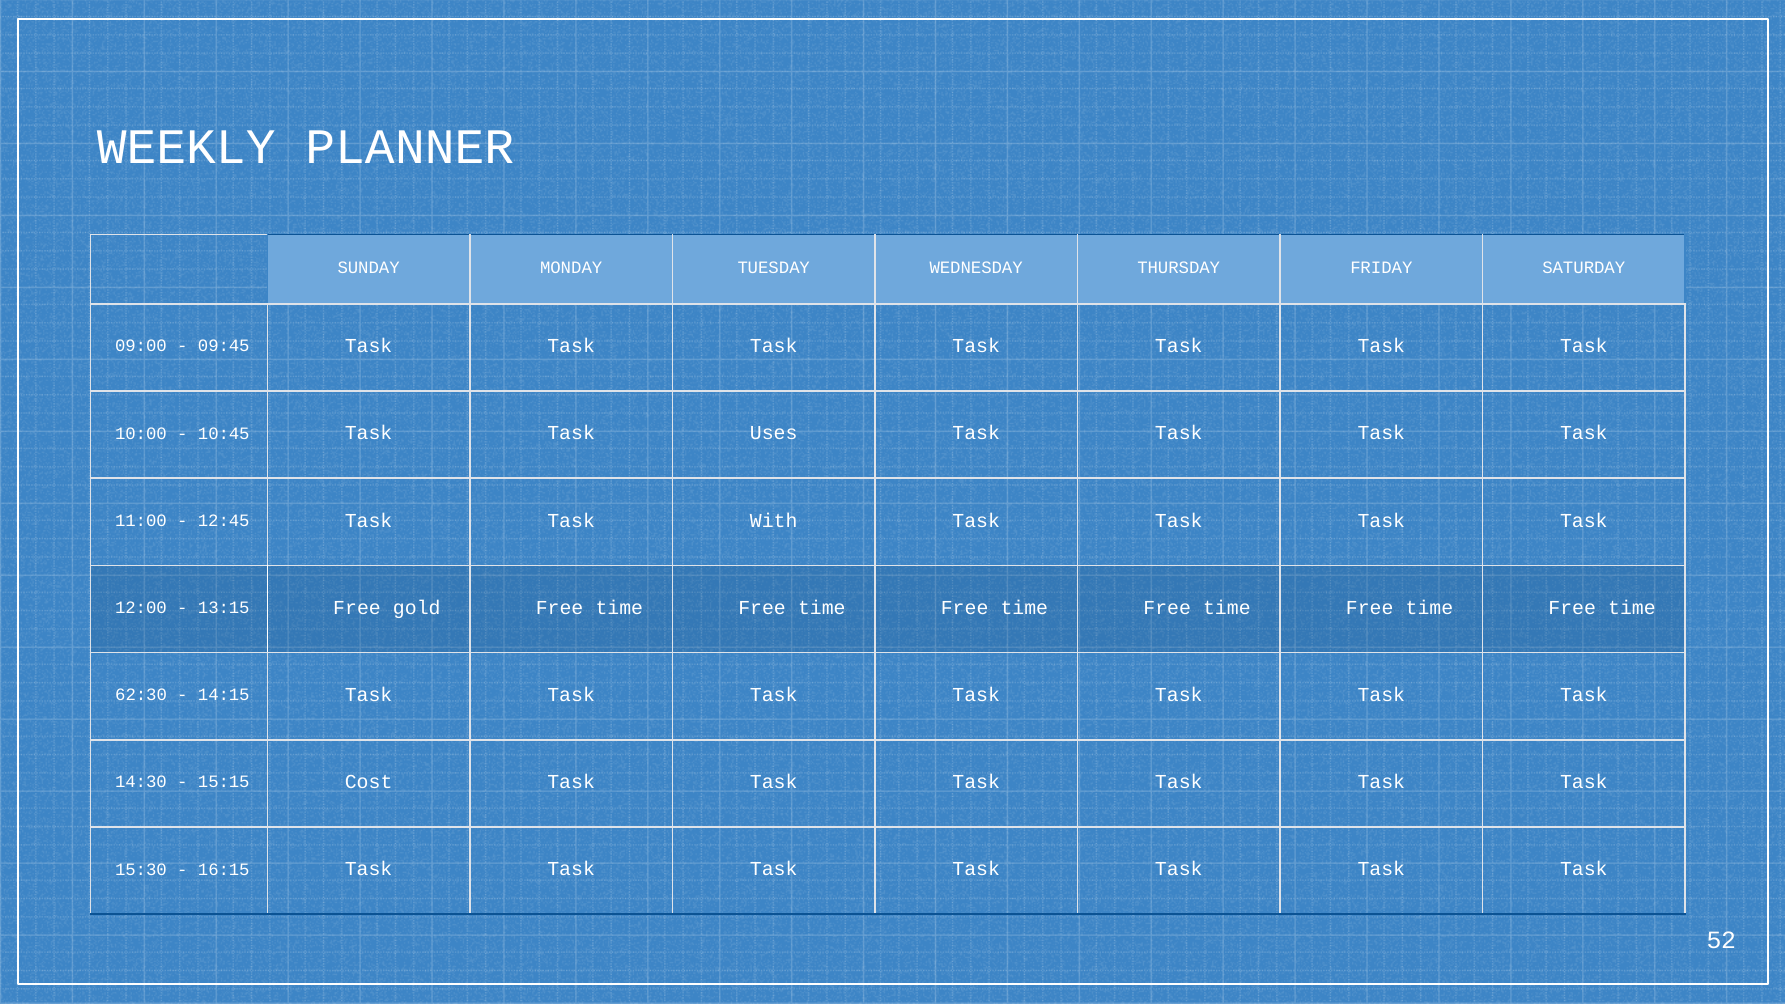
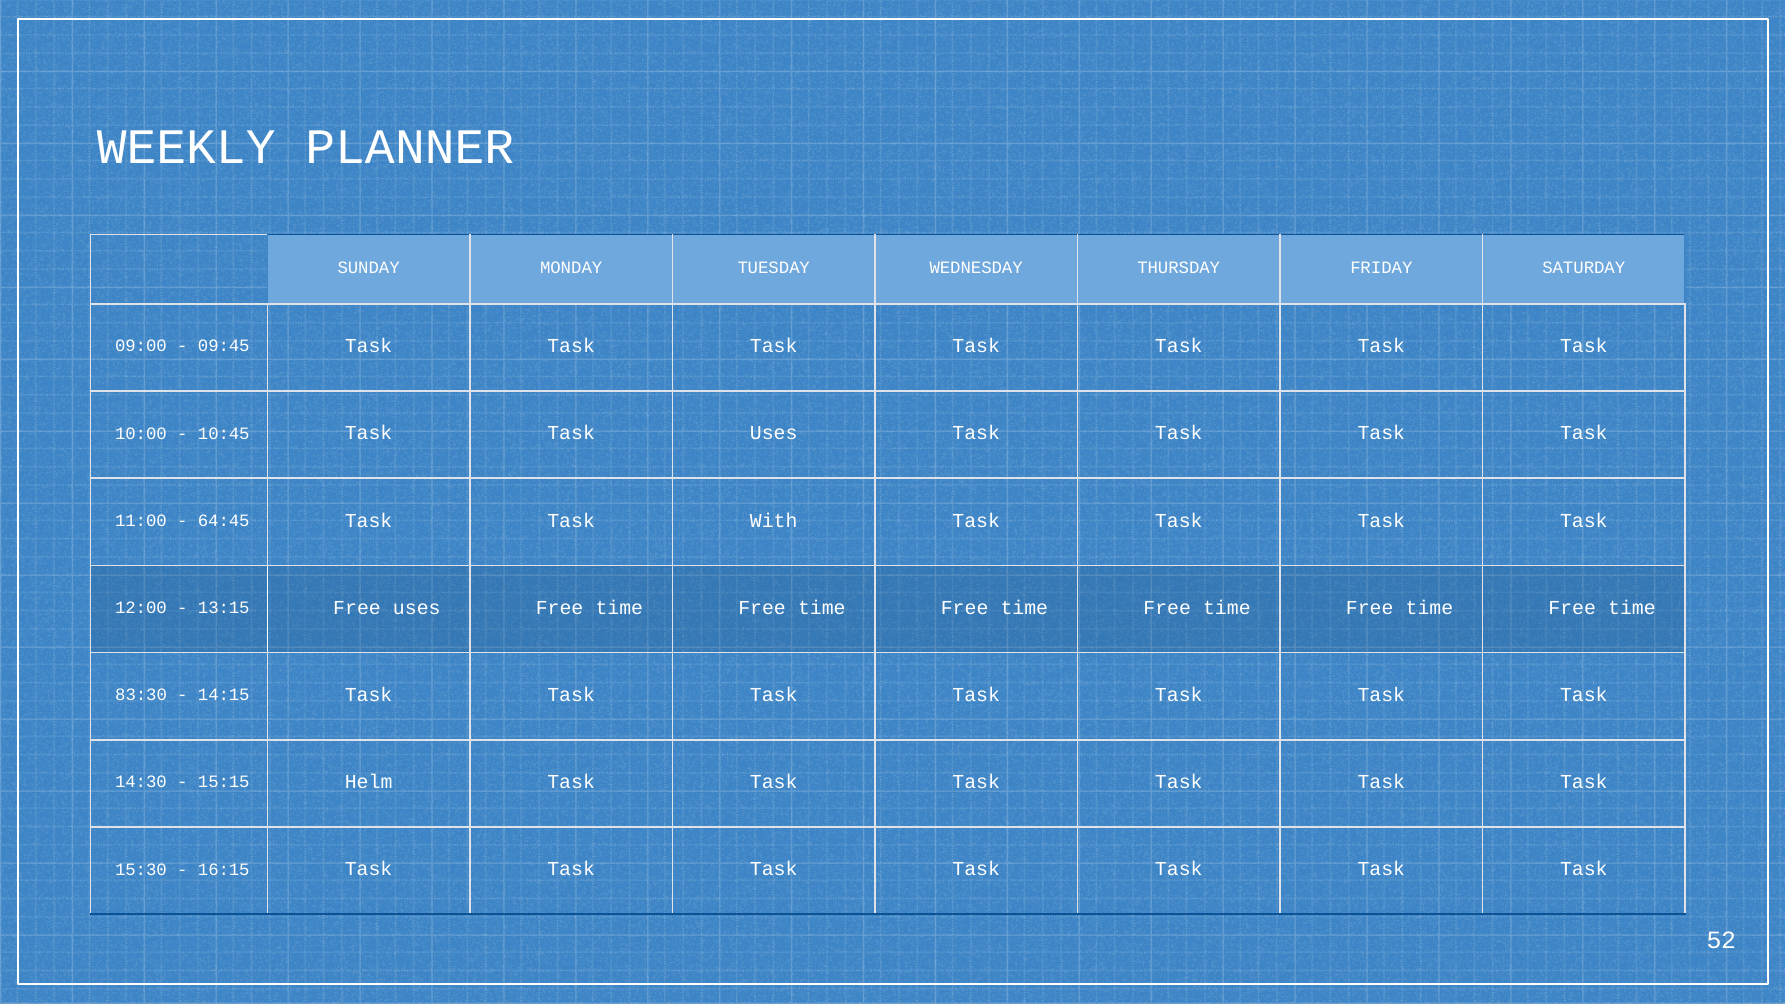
12:45: 12:45 -> 64:45
Free gold: gold -> uses
62:30: 62:30 -> 83:30
Cost: Cost -> Helm
